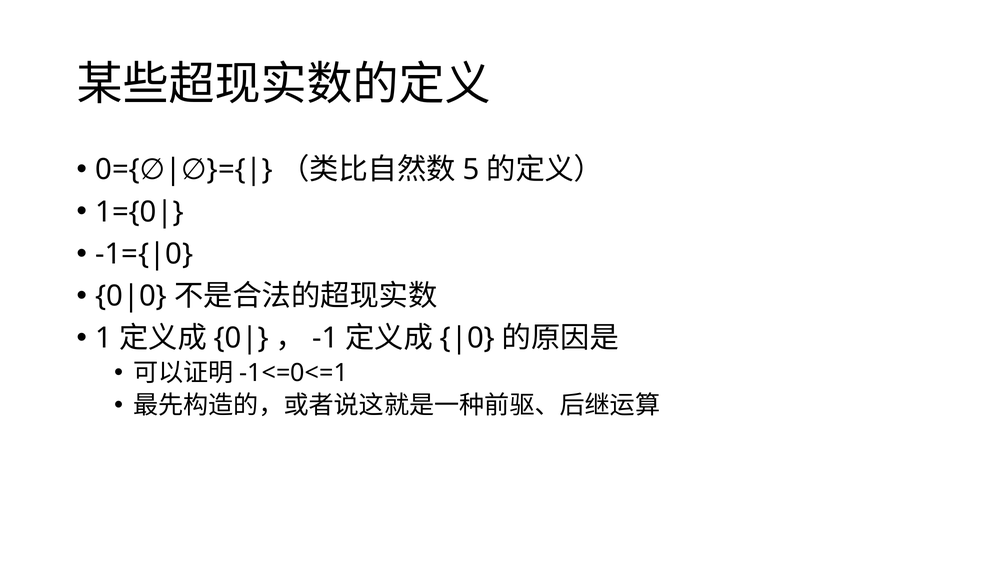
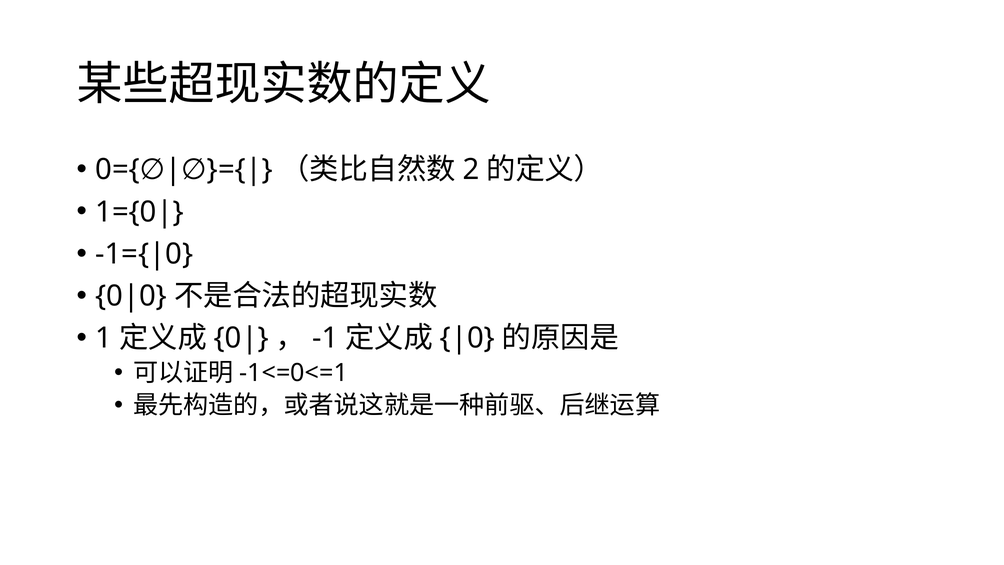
5: 5 -> 2
